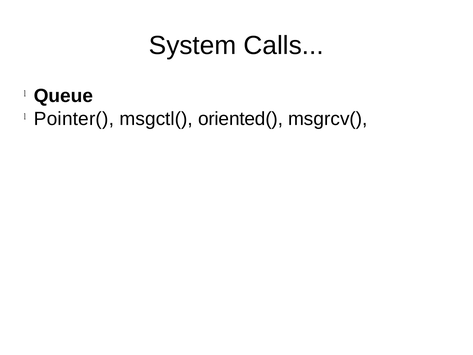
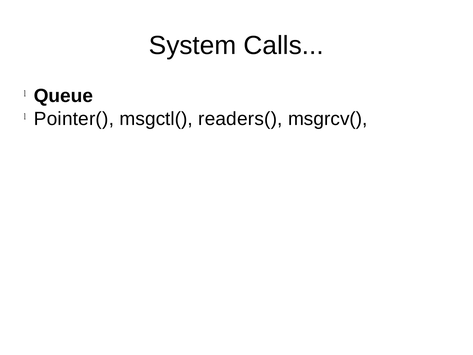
oriented(: oriented( -> readers(
